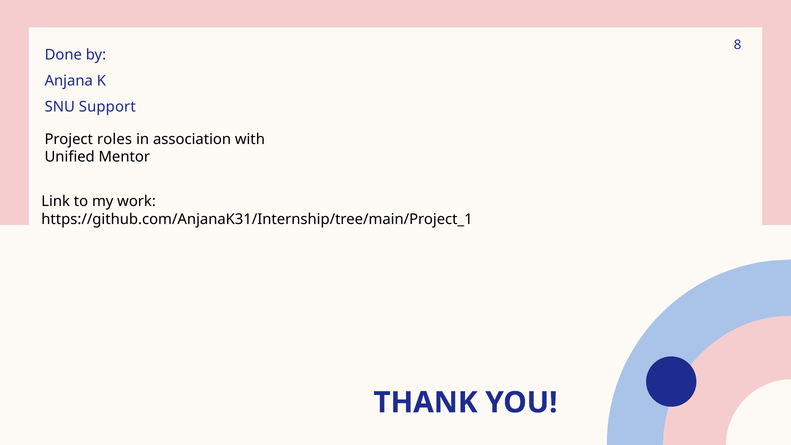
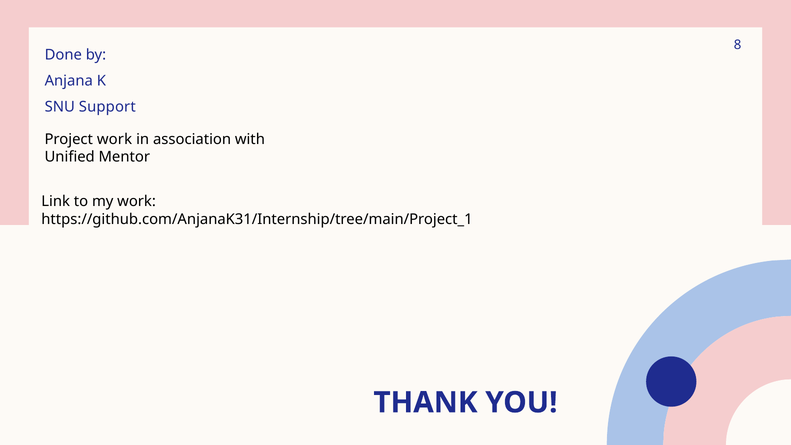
Project roles: roles -> work
